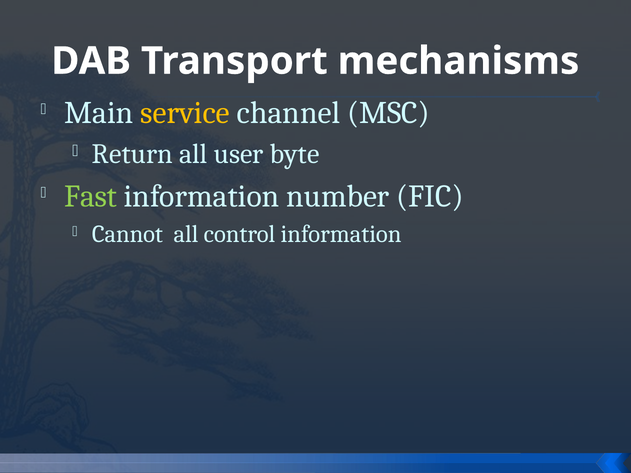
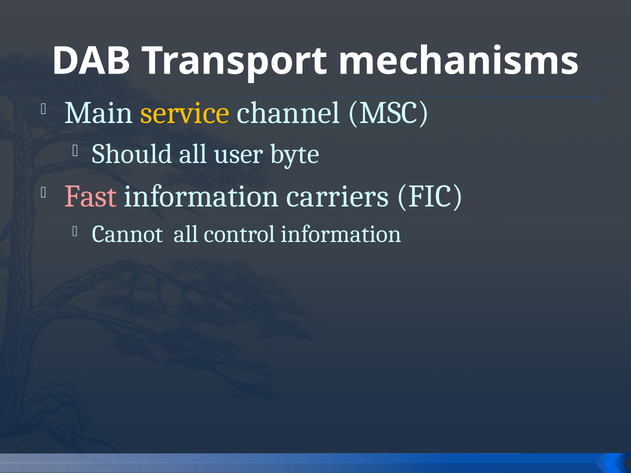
Return: Return -> Should
Fast colour: light green -> pink
number: number -> carriers
